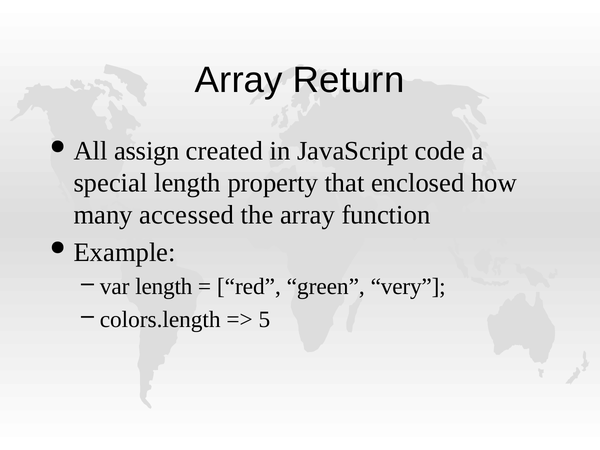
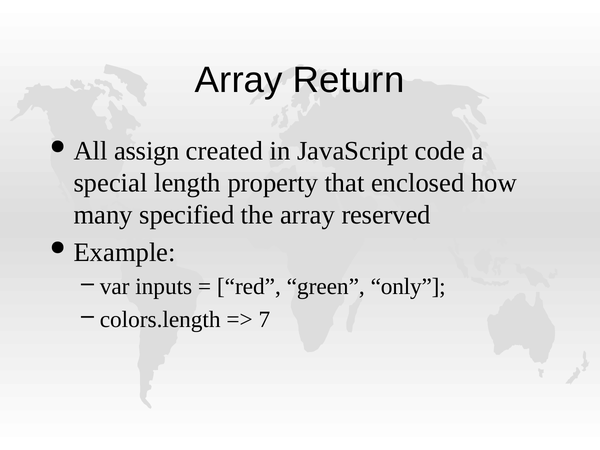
accessed: accessed -> specified
function: function -> reserved
var length: length -> inputs
very: very -> only
5: 5 -> 7
